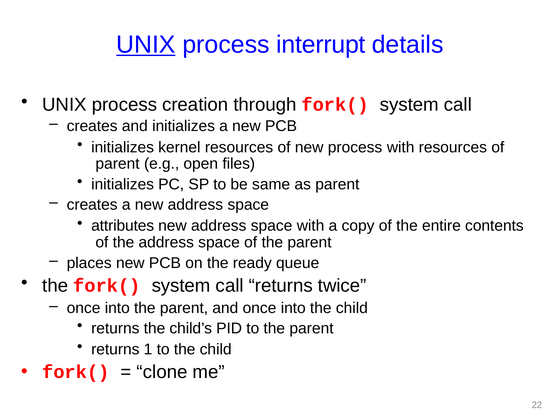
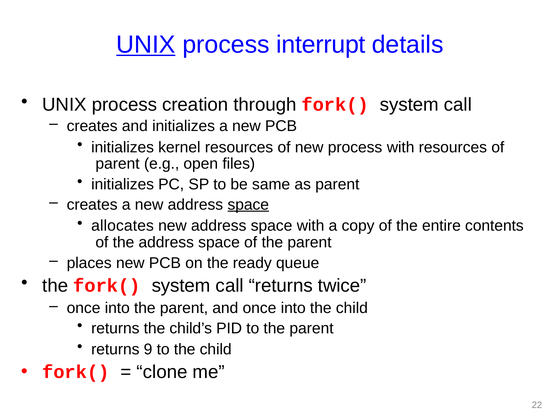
space at (248, 205) underline: none -> present
attributes: attributes -> allocates
1: 1 -> 9
